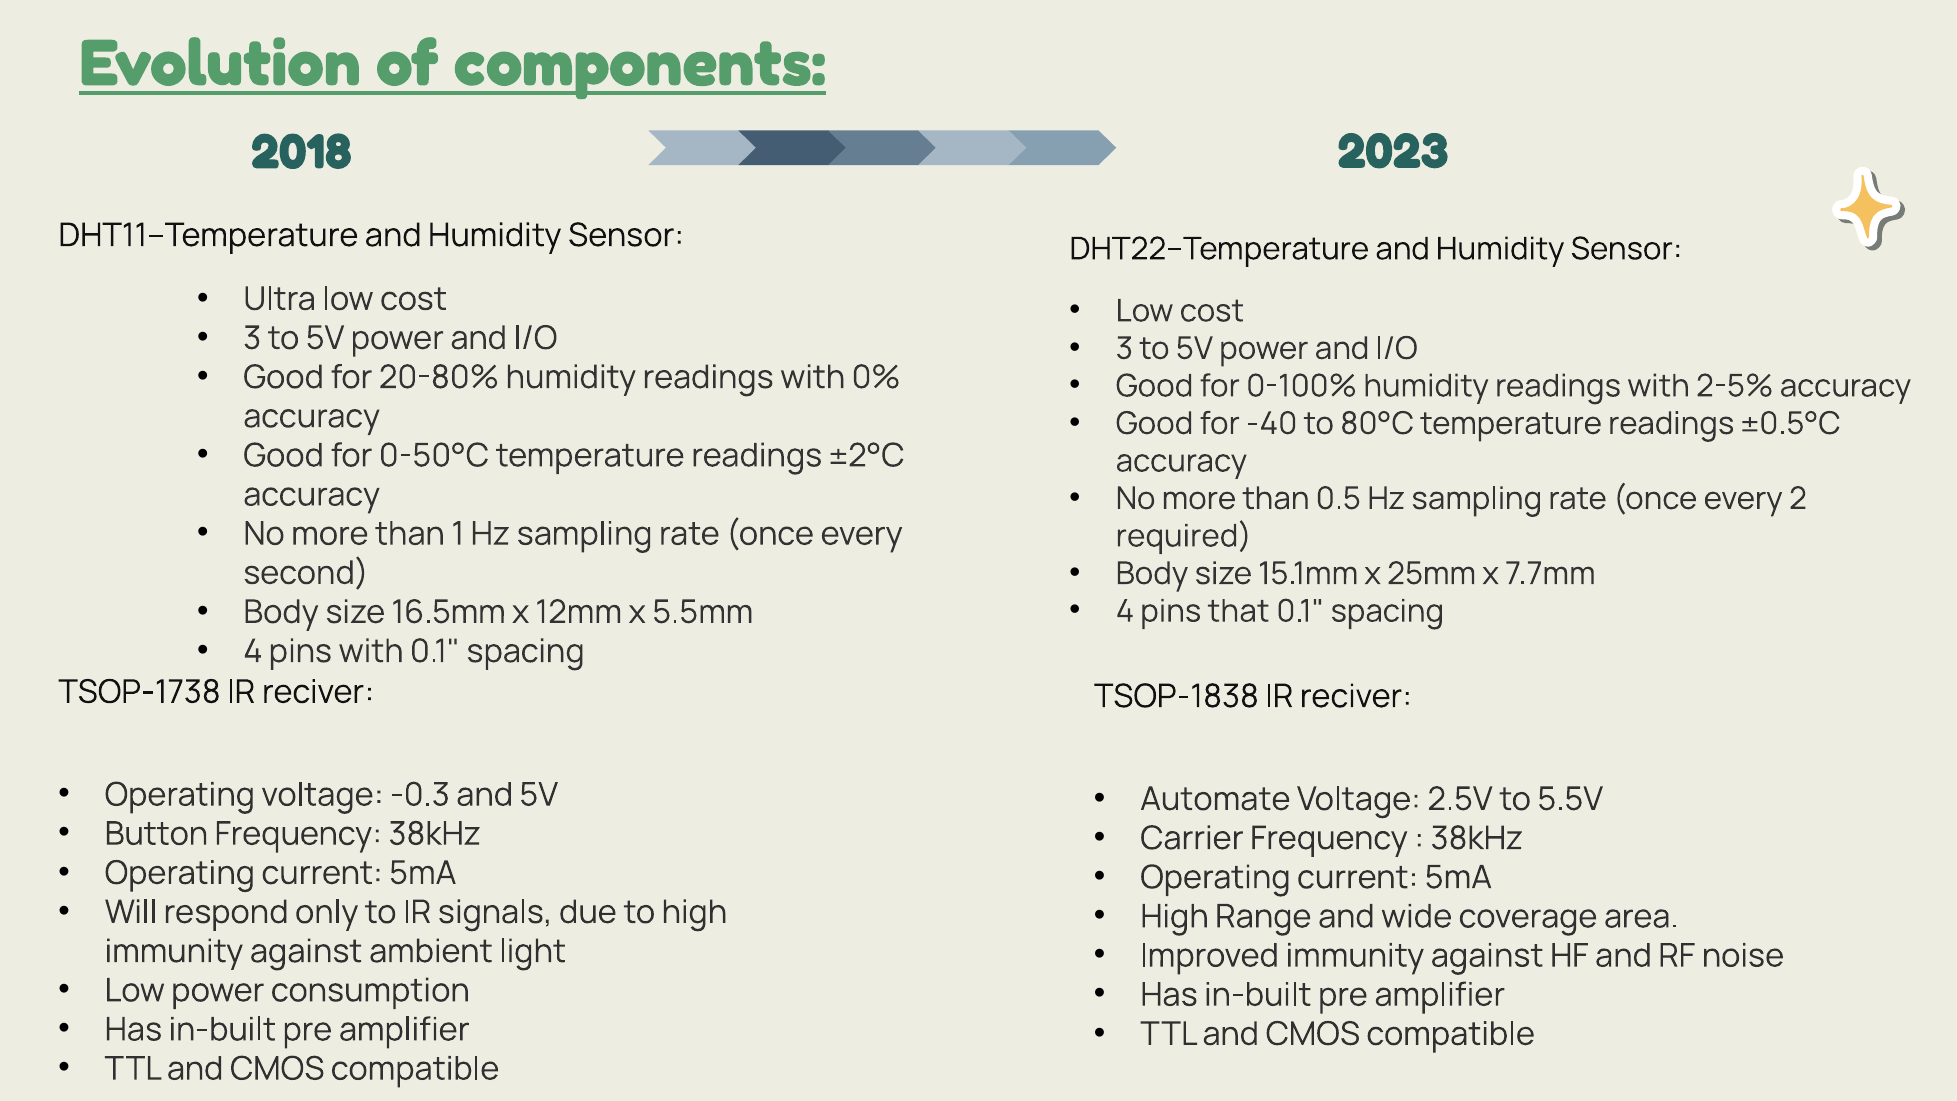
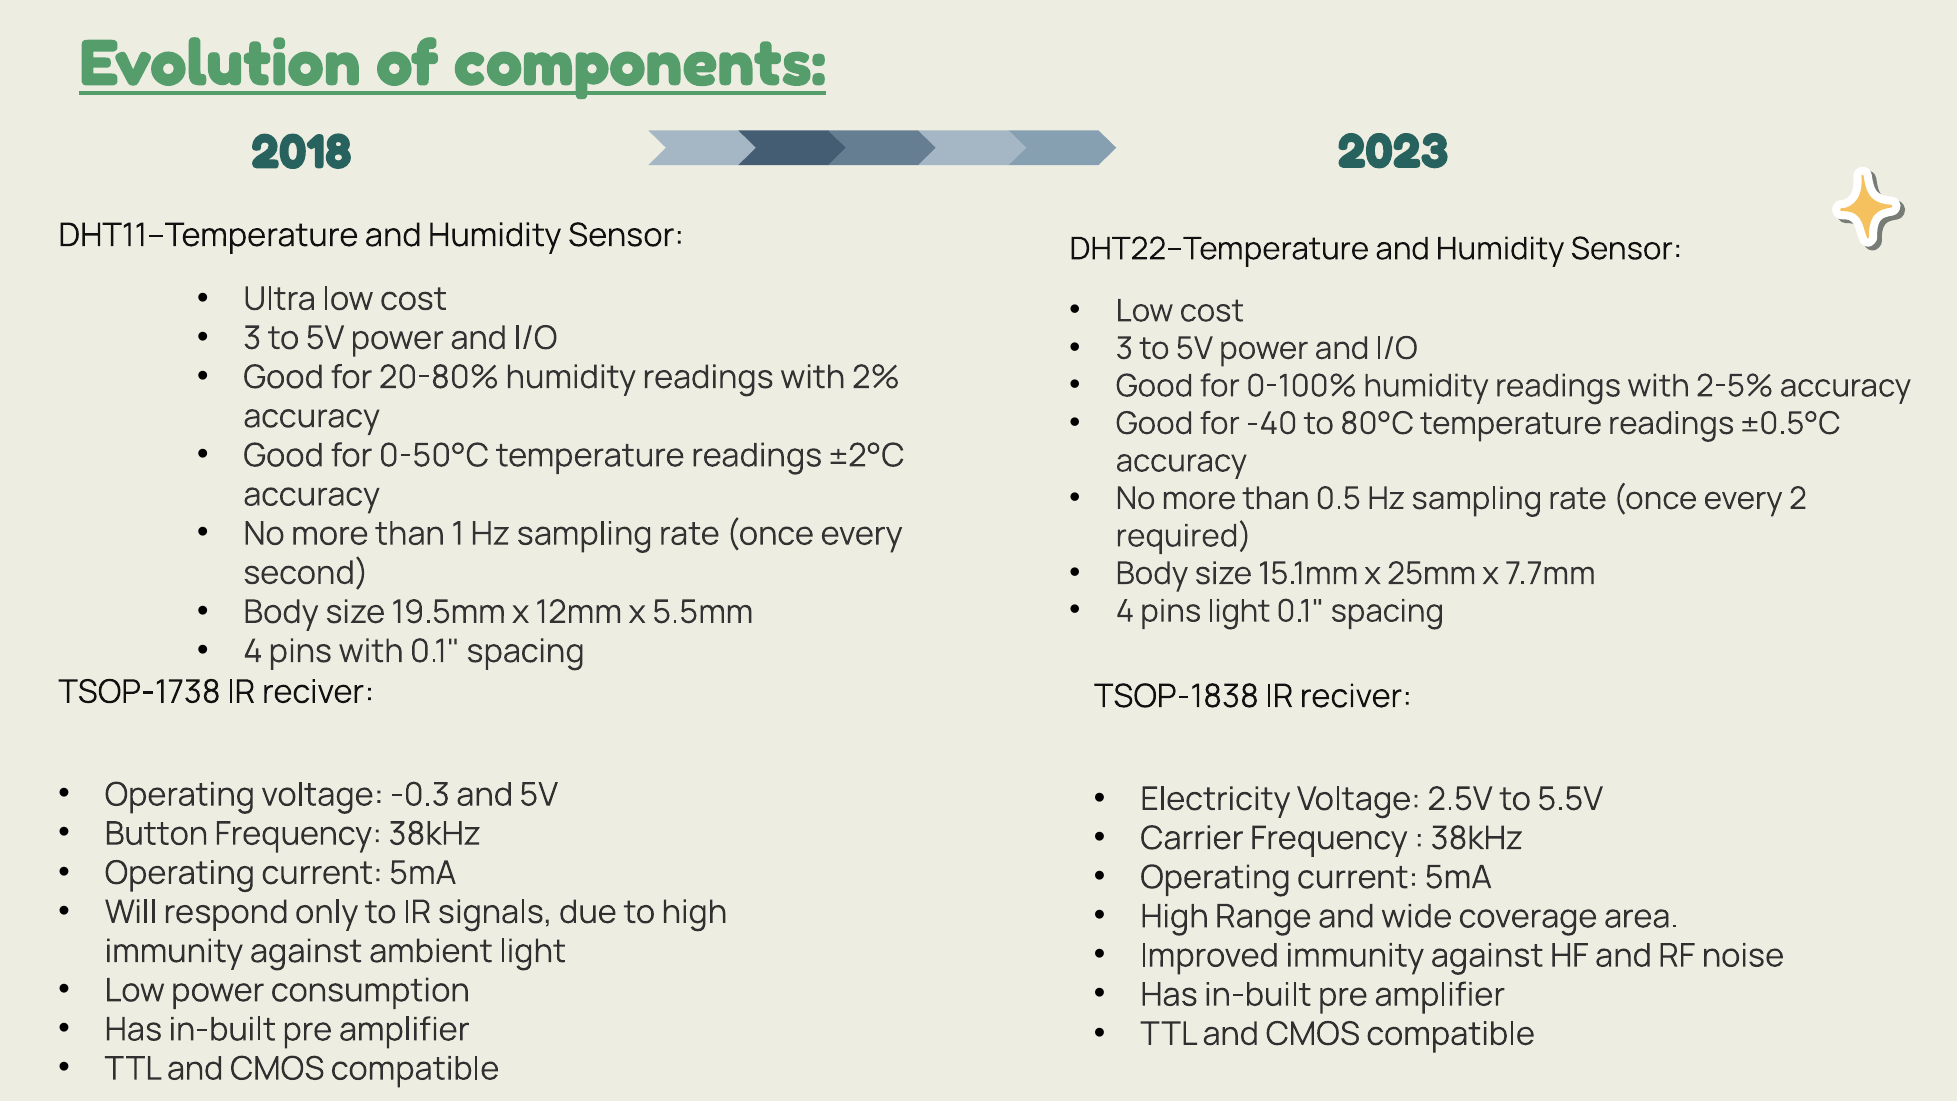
0%: 0% -> 2%
pins that: that -> light
16.5mm: 16.5mm -> 19.5mm
Automate: Automate -> Electricity
